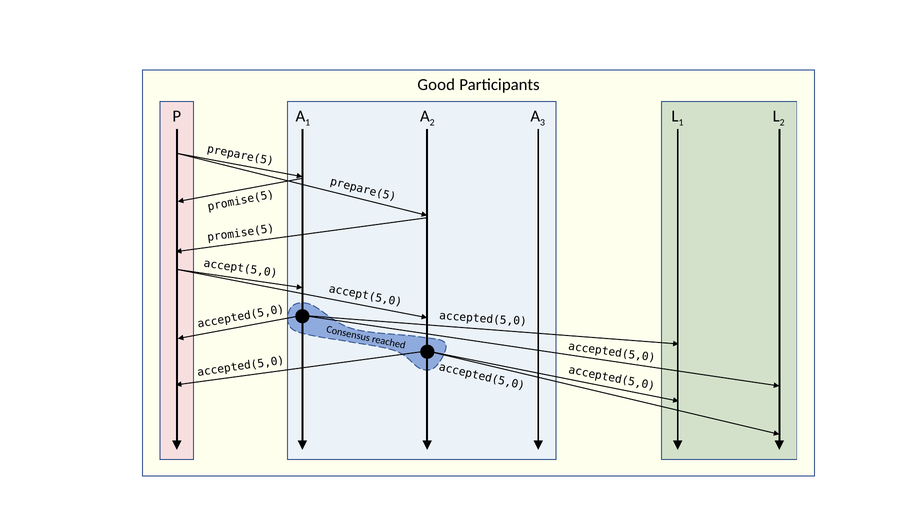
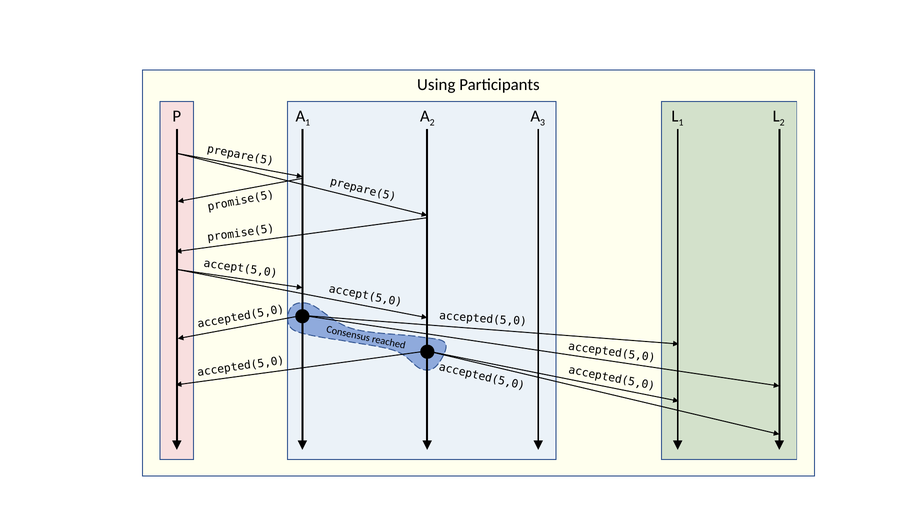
Good: Good -> Using
